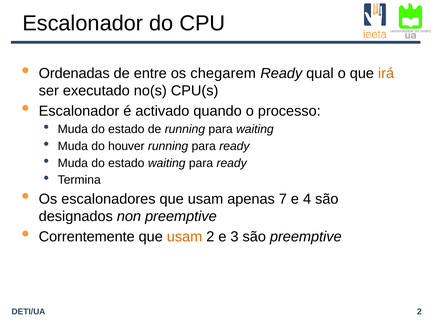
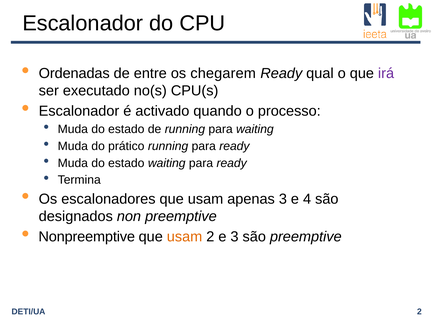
irá colour: orange -> purple
houver: houver -> prático
apenas 7: 7 -> 3
Correntemente: Correntemente -> Nonpreemptive
